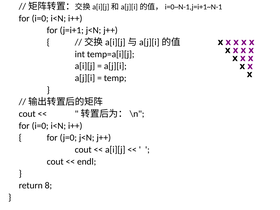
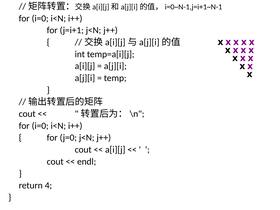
8: 8 -> 4
